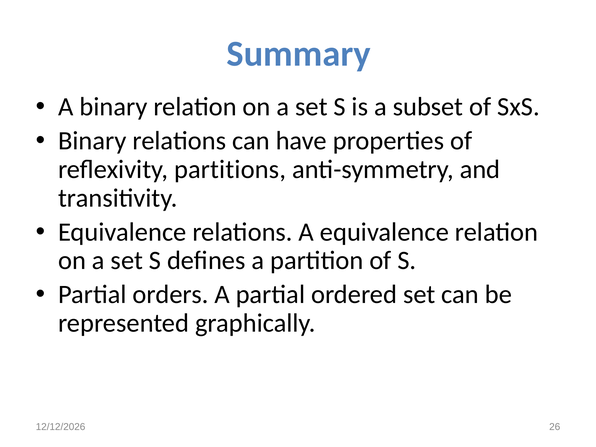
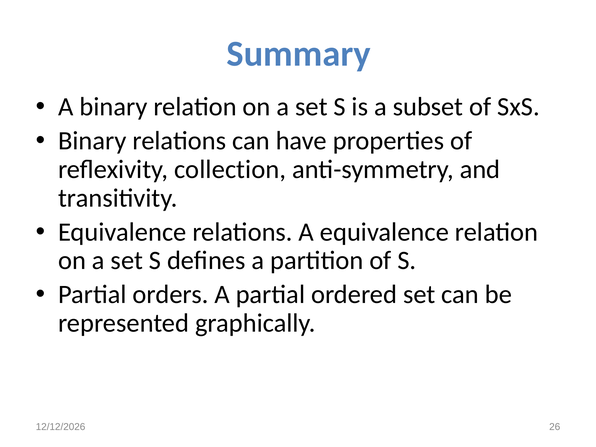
partitions: partitions -> collection
